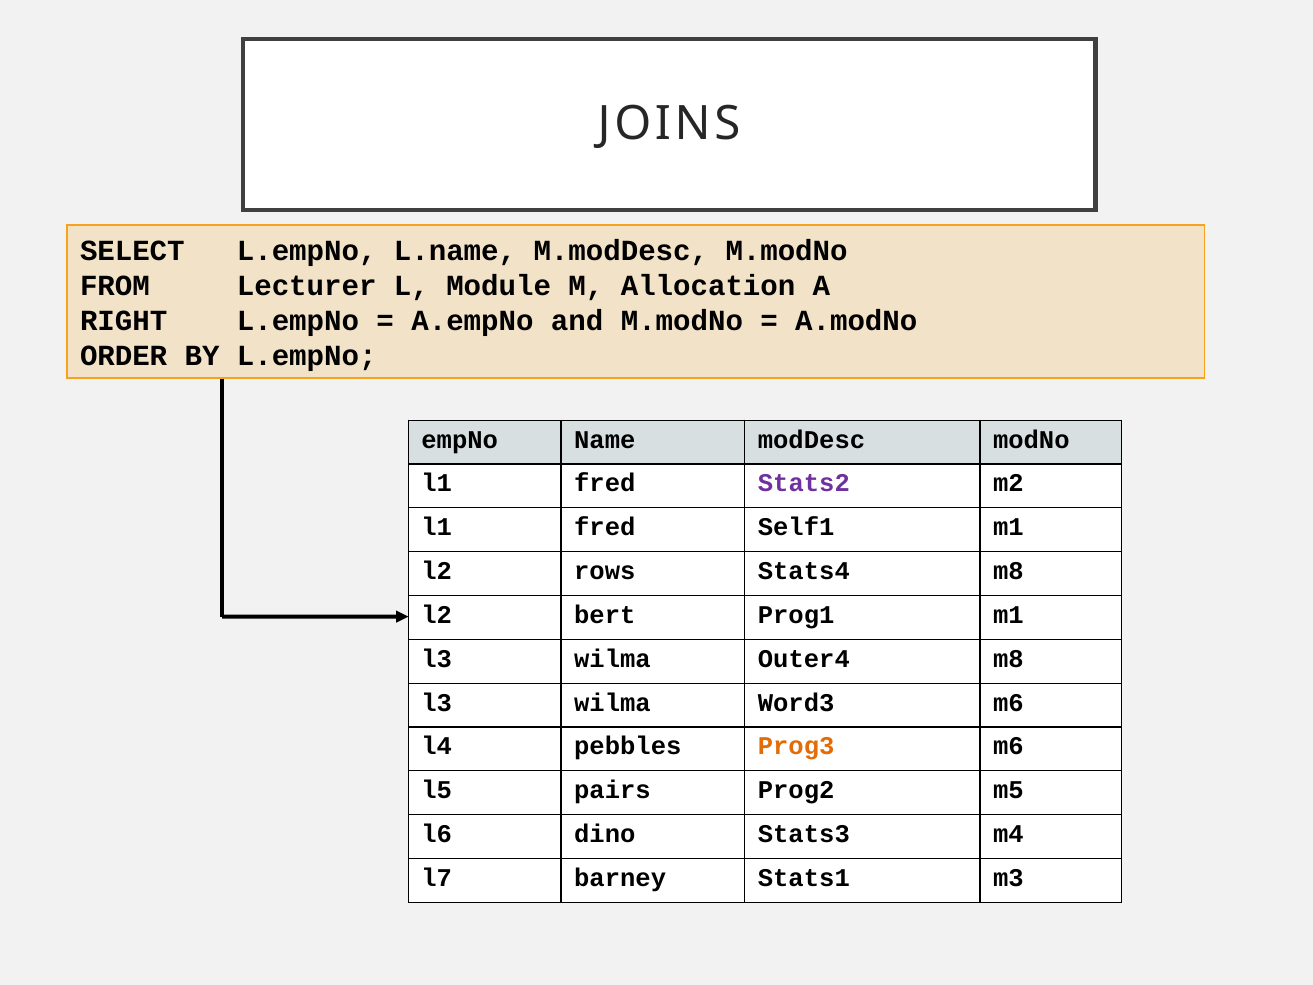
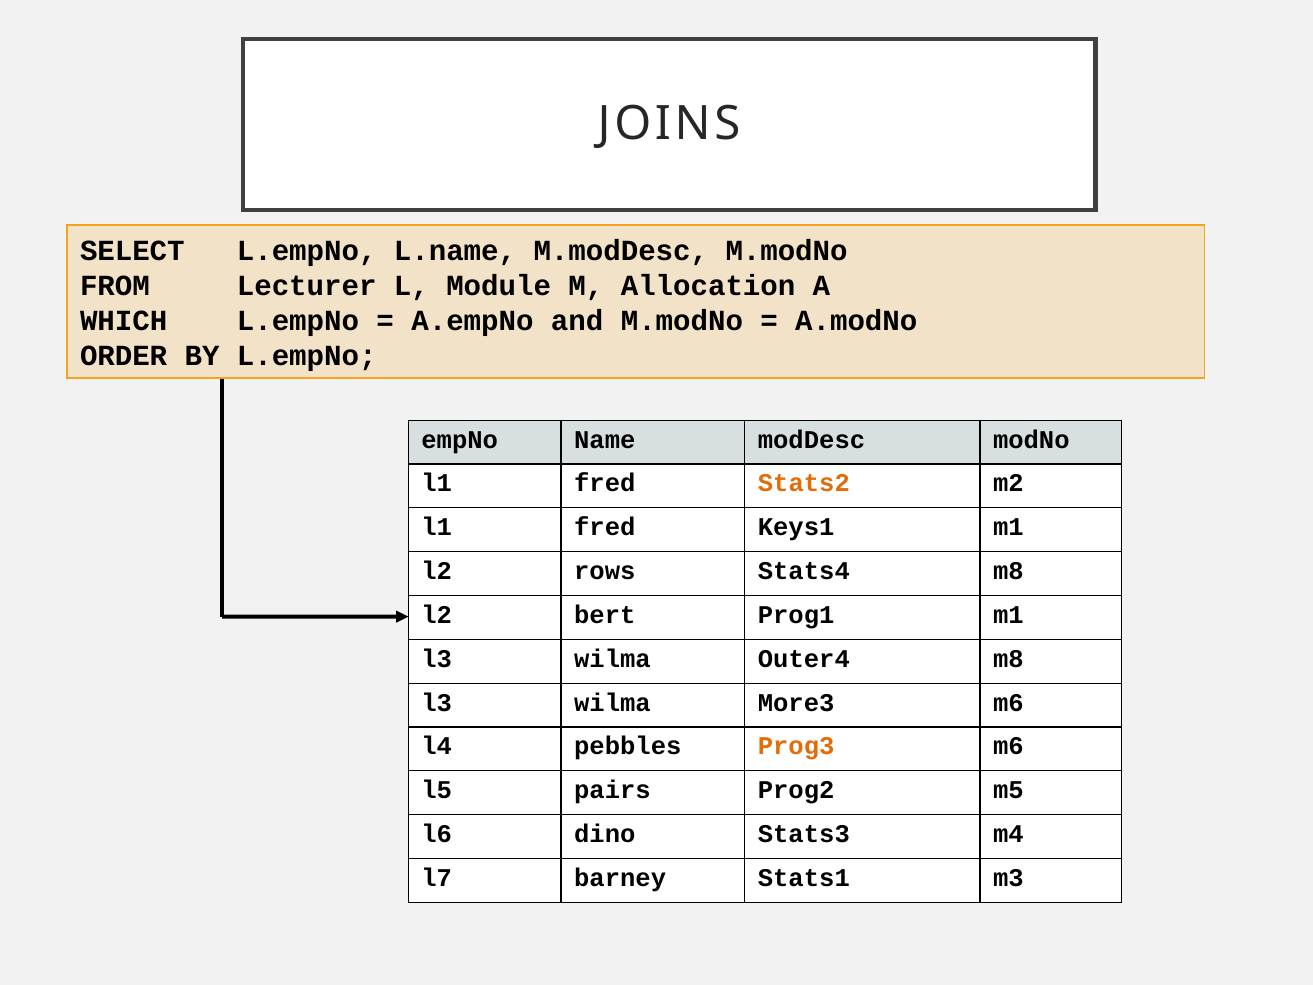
RIGHT: RIGHT -> WHICH
Stats2 colour: purple -> orange
Self1: Self1 -> Keys1
Word3: Word3 -> More3
